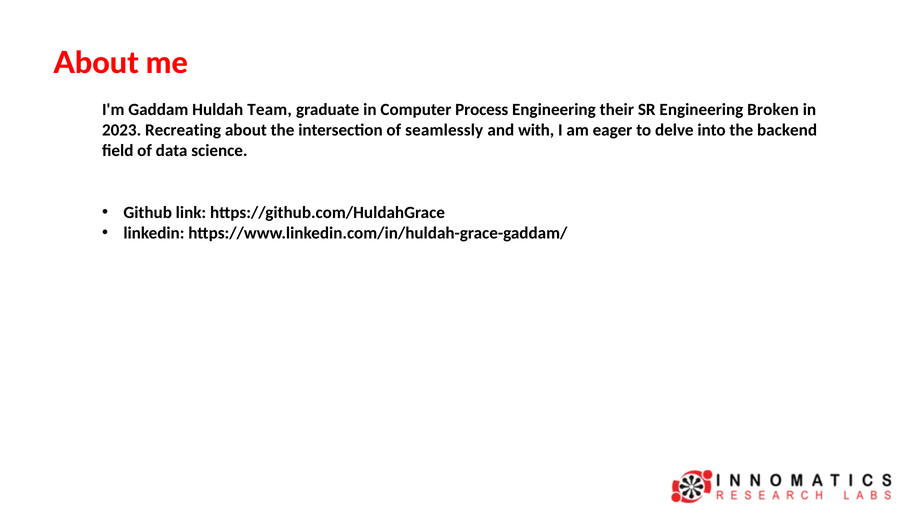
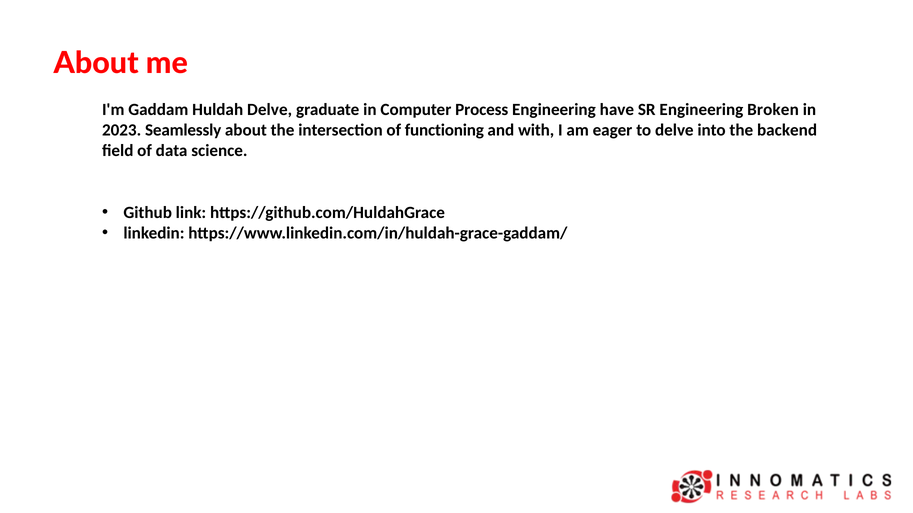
Huldah Team: Team -> Delve
their: their -> have
Recreating: Recreating -> Seamlessly
seamlessly: seamlessly -> functioning
